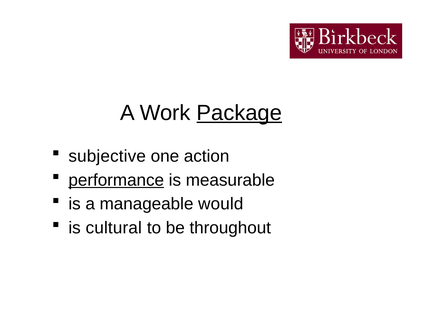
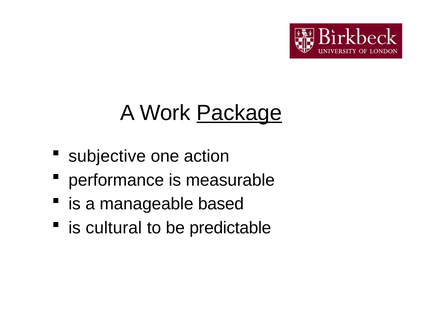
performance underline: present -> none
would: would -> based
throughout: throughout -> predictable
